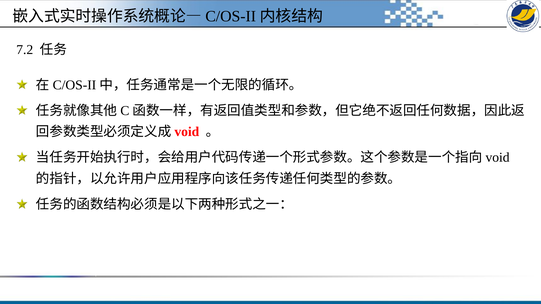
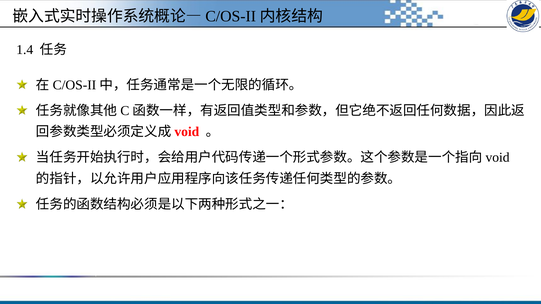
7.2: 7.2 -> 1.4
